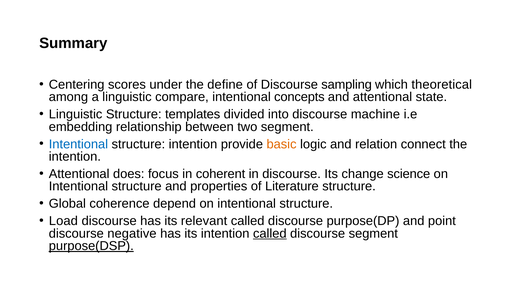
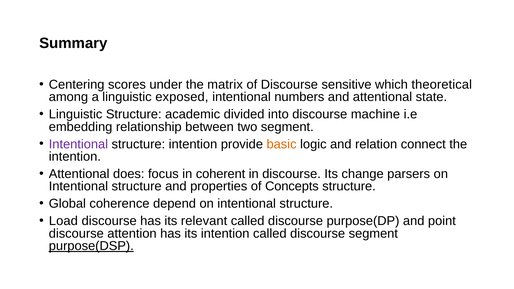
define: define -> matrix
sampling: sampling -> sensitive
compare: compare -> exposed
concepts: concepts -> numbers
templates: templates -> academic
Intentional at (78, 144) colour: blue -> purple
science: science -> parsers
Literature: Literature -> Concepts
negative: negative -> attention
called at (270, 234) underline: present -> none
